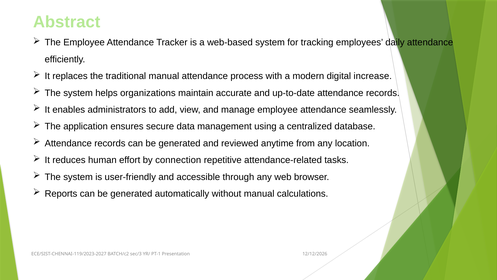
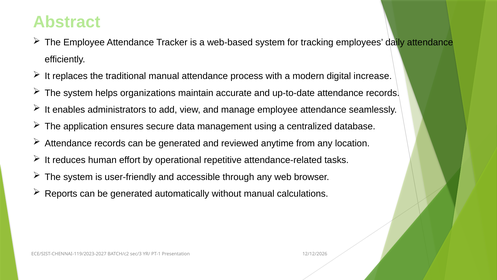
connection: connection -> operational
